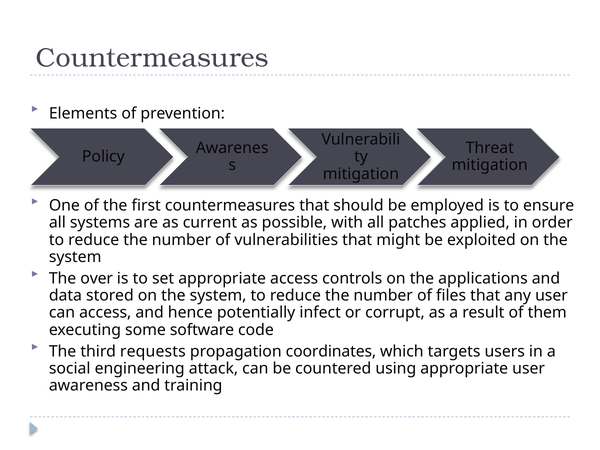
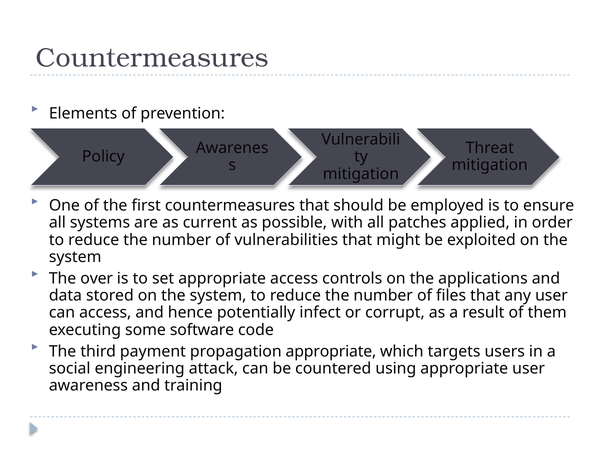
requests: requests -> payment
propagation coordinates: coordinates -> appropriate
